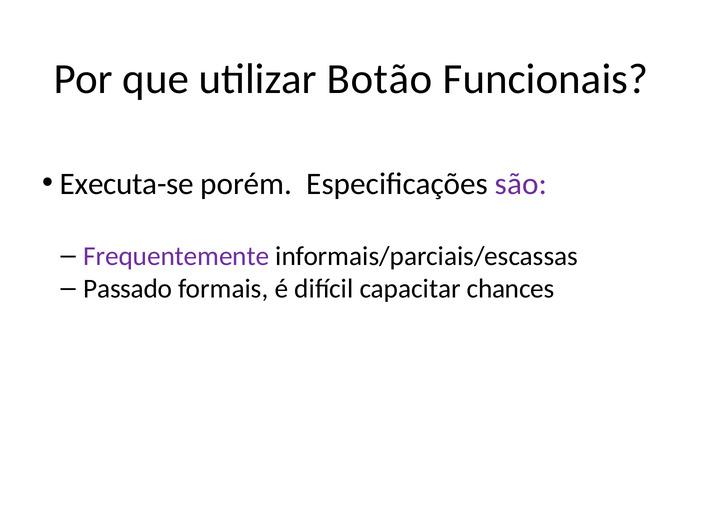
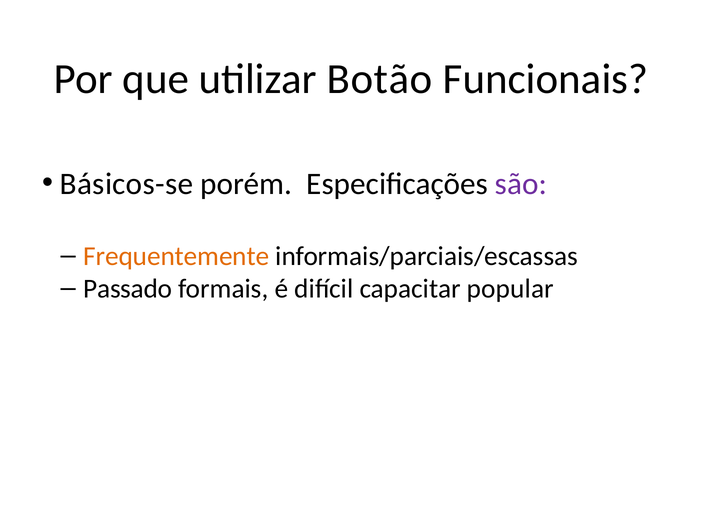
Executa-se: Executa-se -> Básicos-se
Frequentemente colour: purple -> orange
chances: chances -> popular
